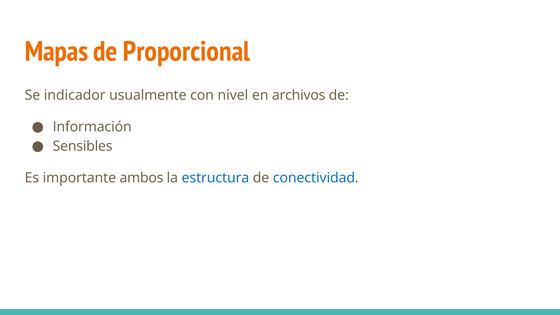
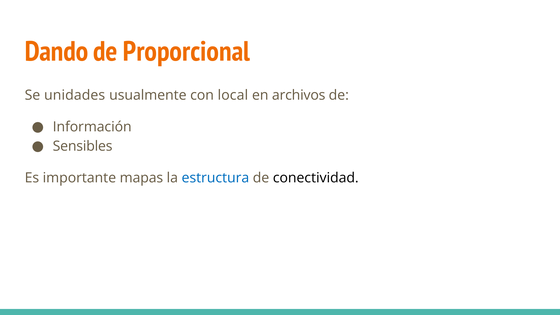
Mapas: Mapas -> Dando
indicador: indicador -> unidades
nivel: nivel -> local
ambos: ambos -> mapas
conectividad colour: blue -> black
